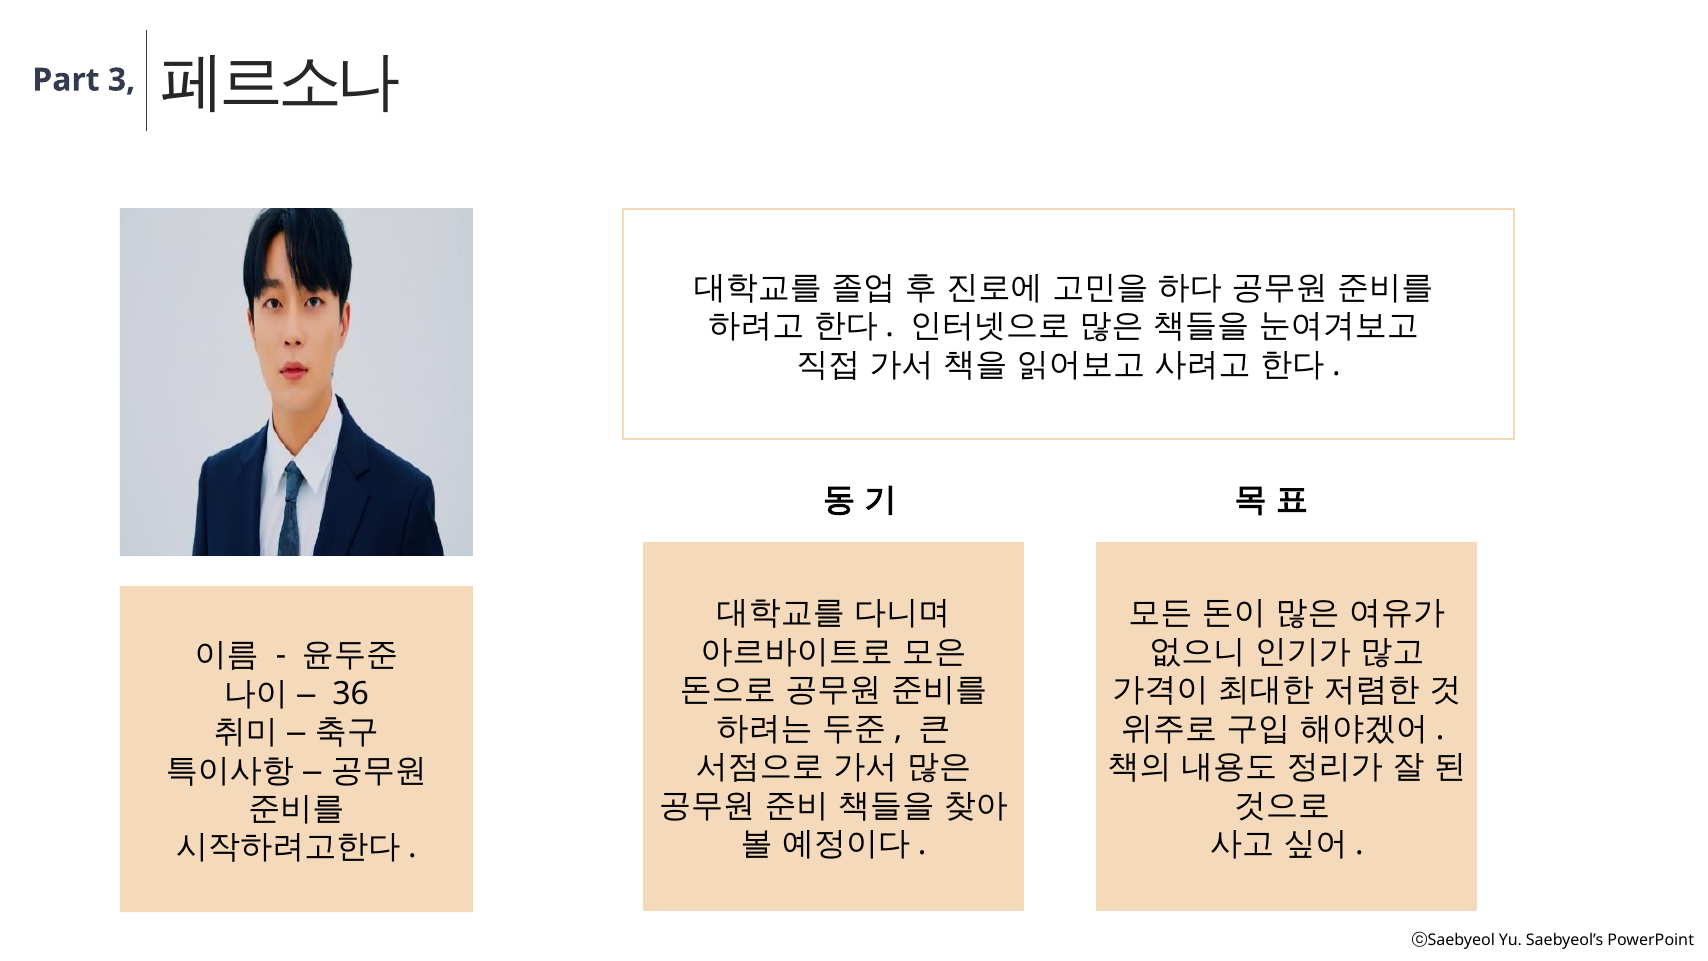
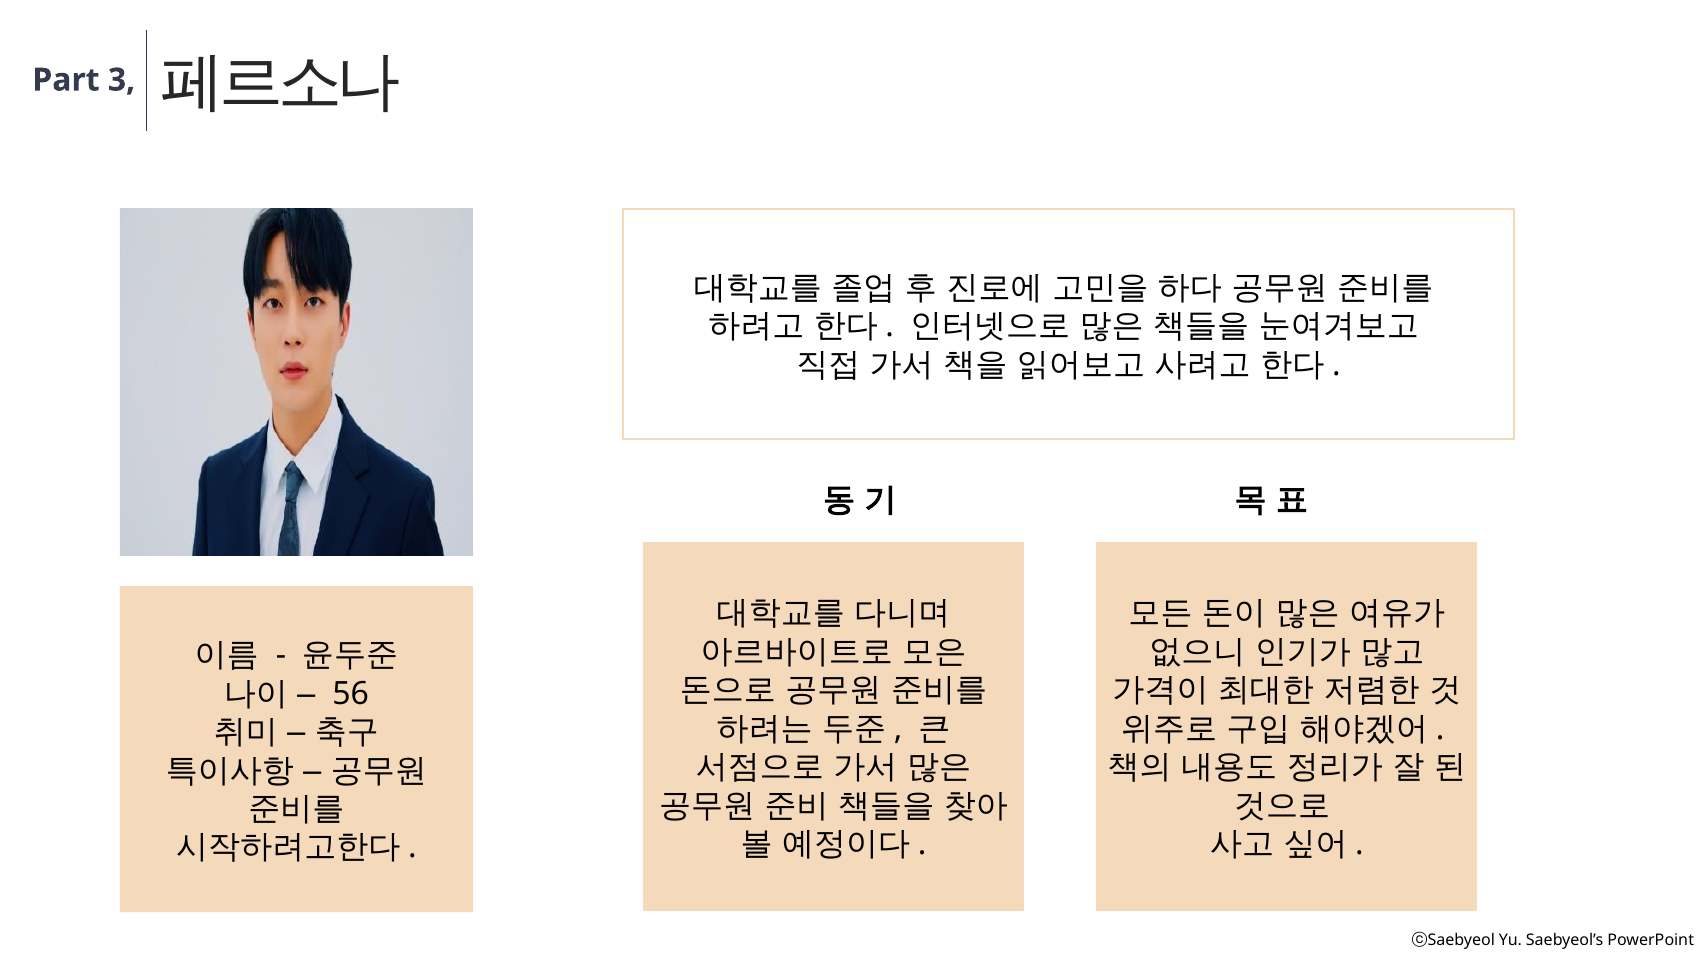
36: 36 -> 56
